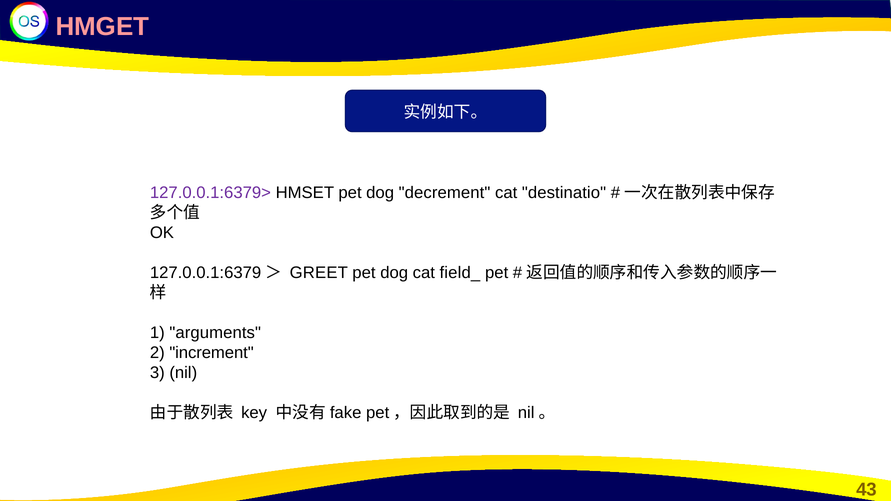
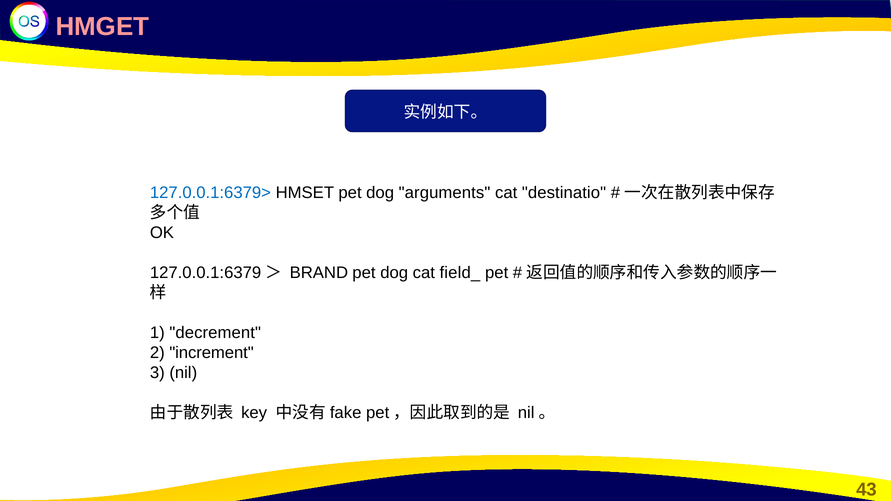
127.0.0.1:6379> colour: purple -> blue
decrement: decrement -> arguments
GREET: GREET -> BRAND
arguments: arguments -> decrement
